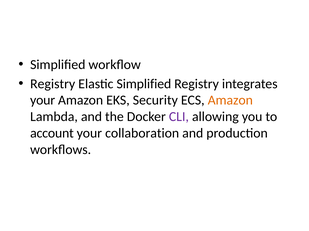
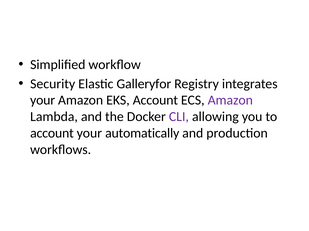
Registry at (53, 84): Registry -> Security
Elastic Simplified: Simplified -> Galleryfor
EKS Security: Security -> Account
Amazon at (230, 101) colour: orange -> purple
collaboration: collaboration -> automatically
